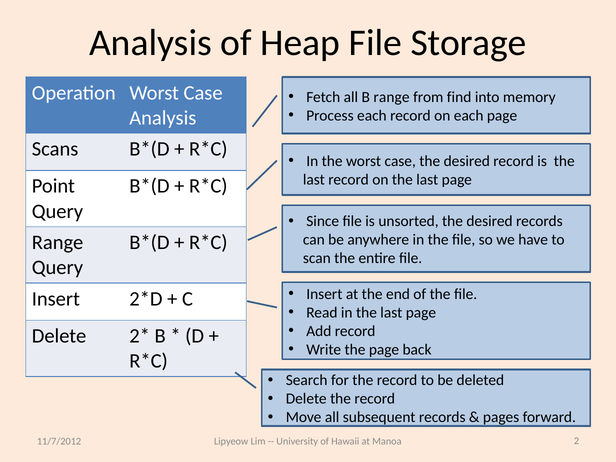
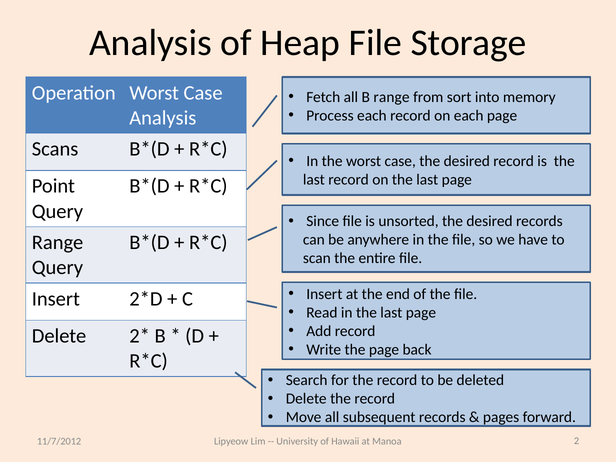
find: find -> sort
